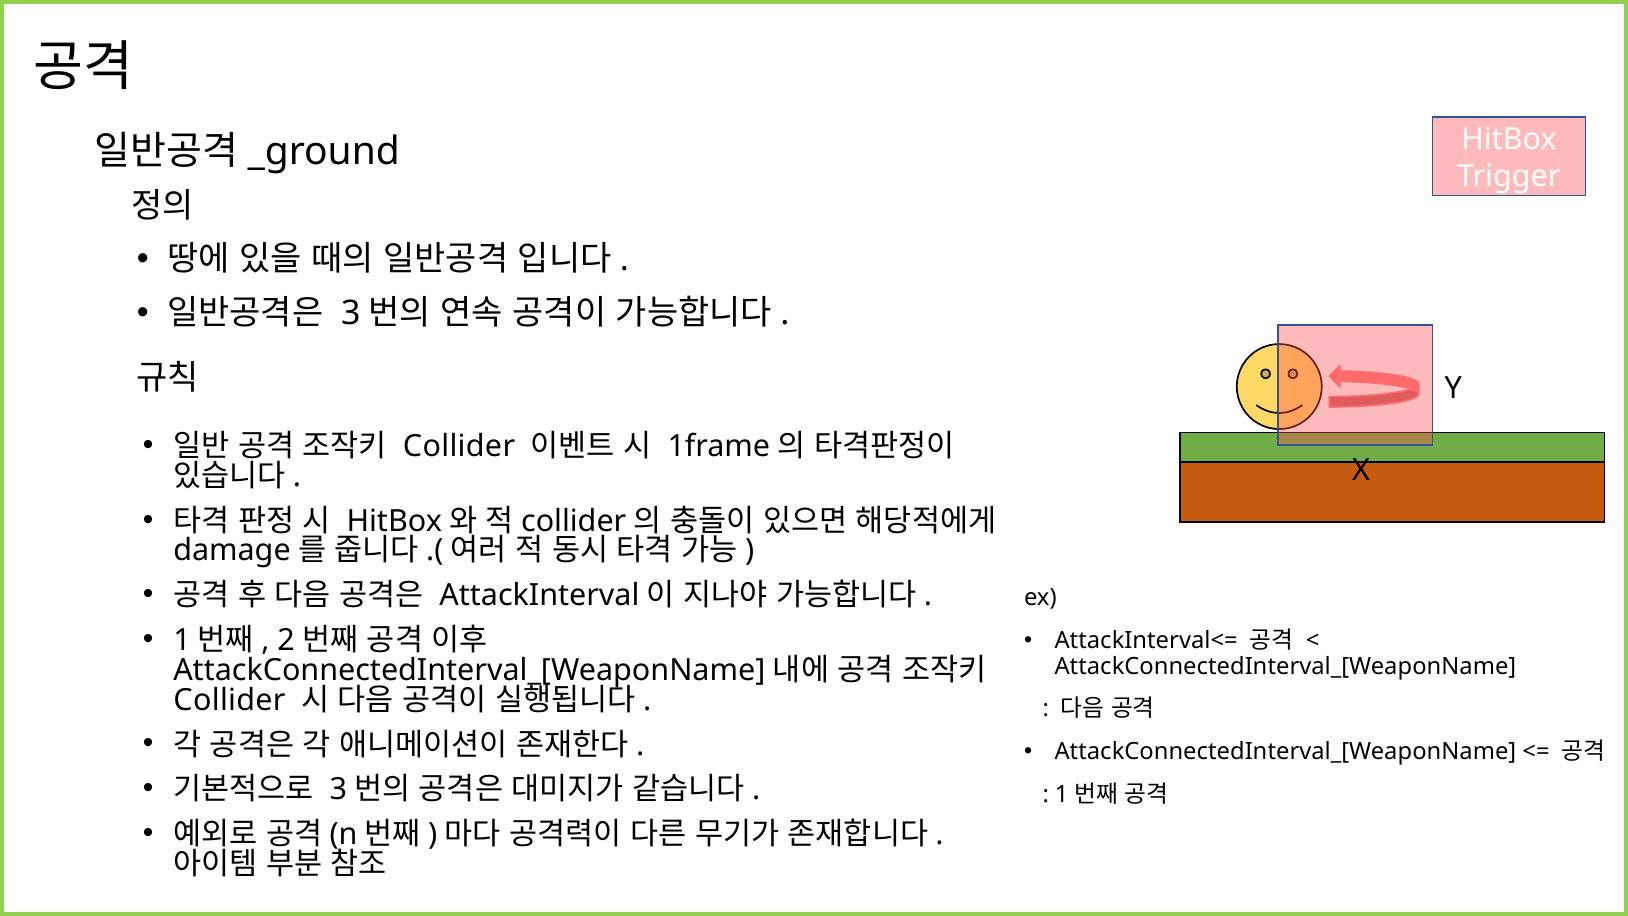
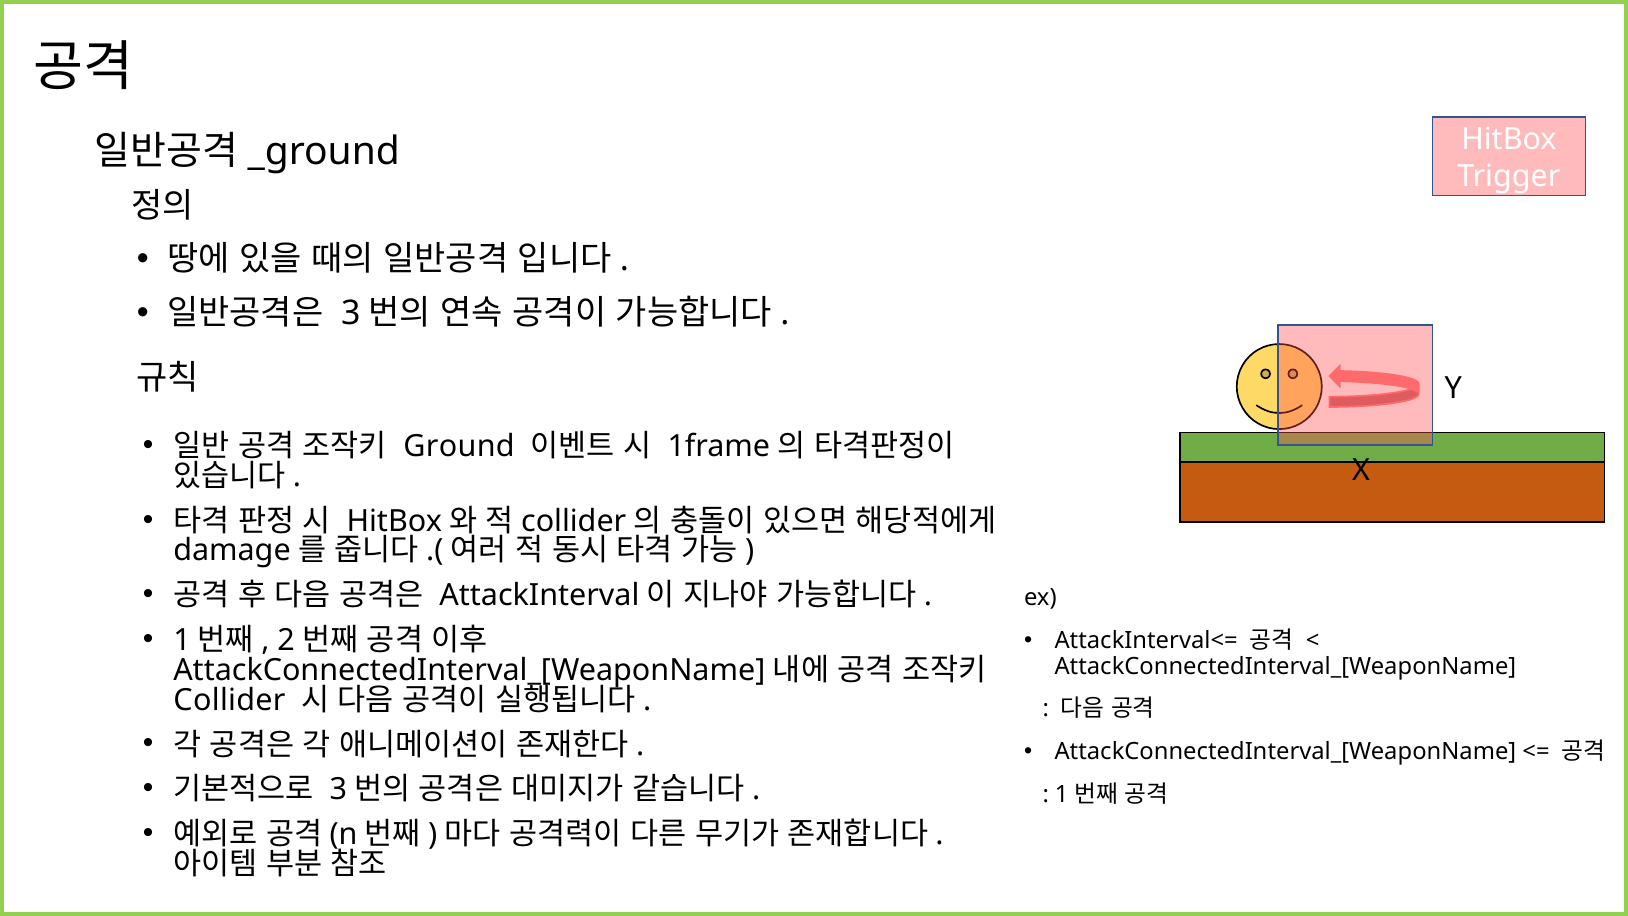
Collider at (459, 447): Collider -> Ground
